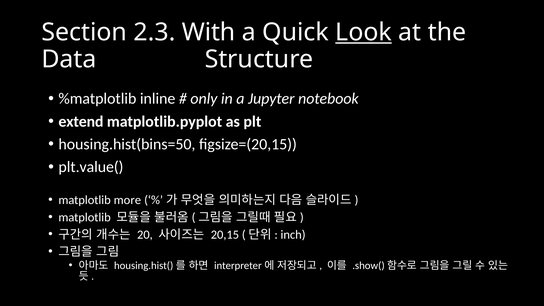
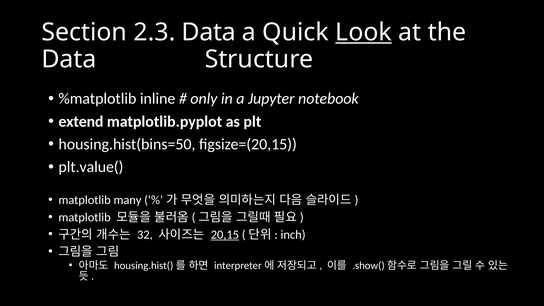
2.3 With: With -> Data
more: more -> many
20: 20 -> 32
20,15 underline: none -> present
